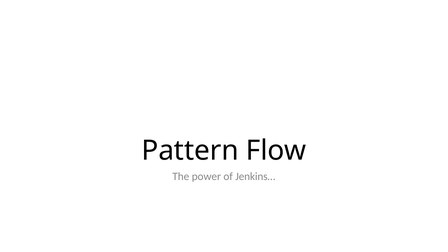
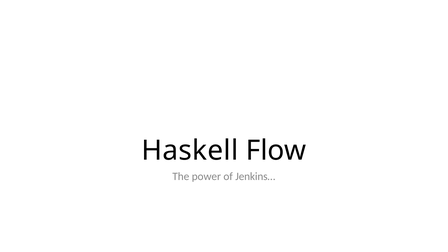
Pattern: Pattern -> Haskell
